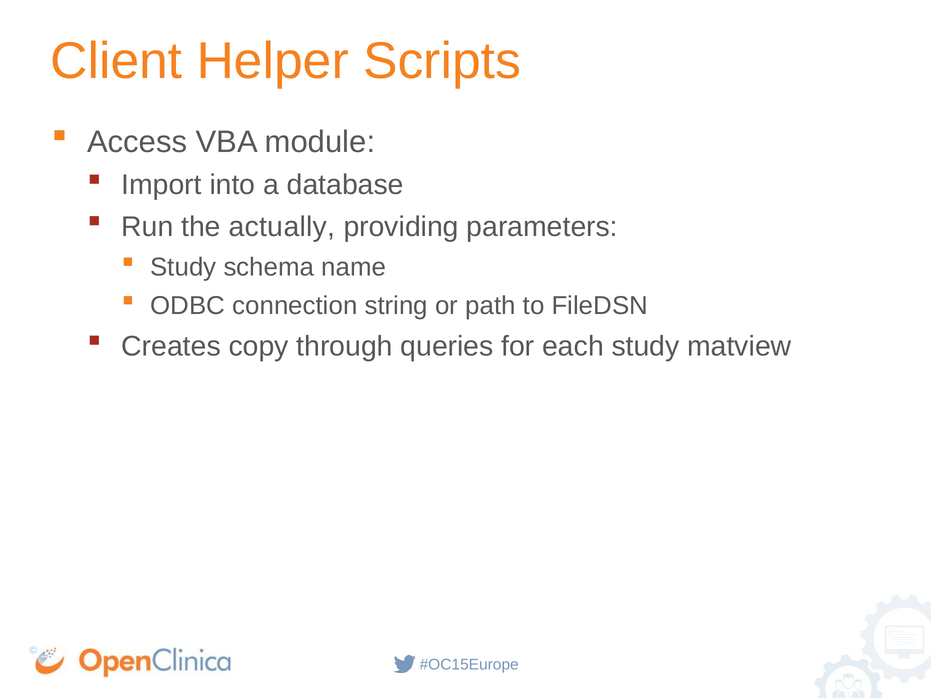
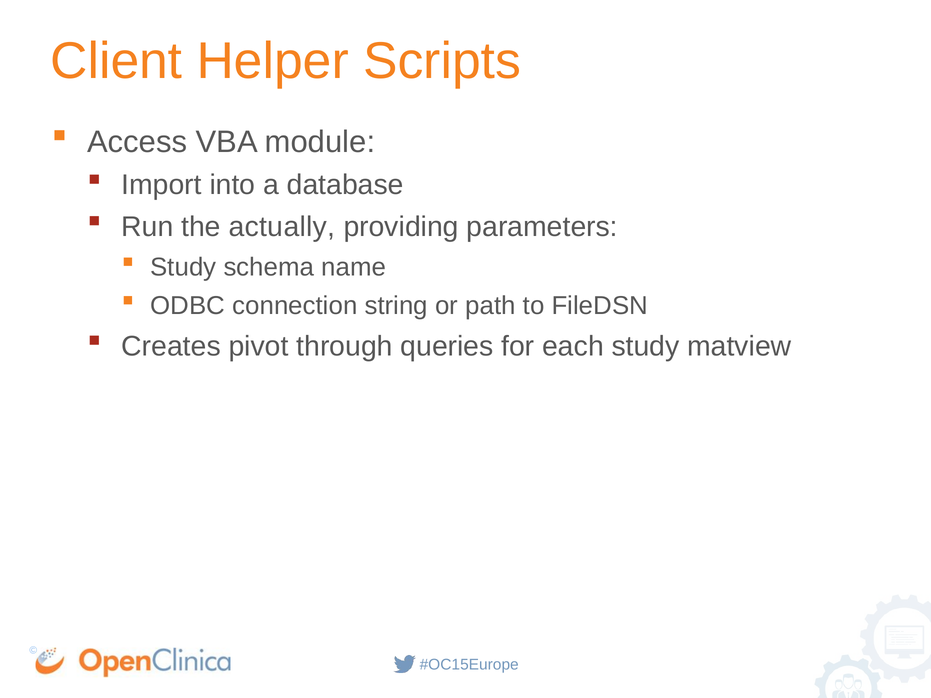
copy: copy -> pivot
